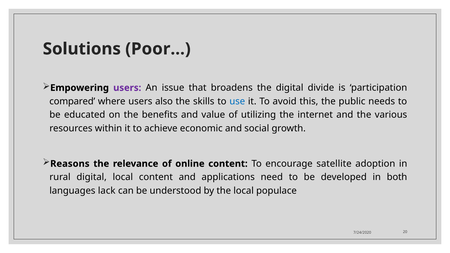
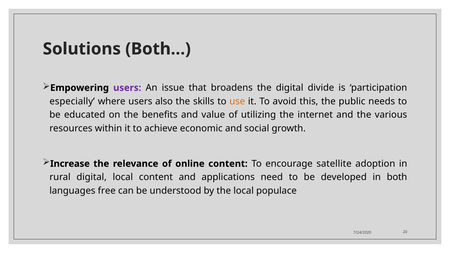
Poor…: Poor… -> Both…
compared: compared -> especially
use colour: blue -> orange
Reasons: Reasons -> Increase
lack: lack -> free
